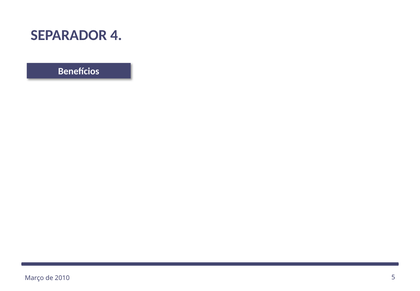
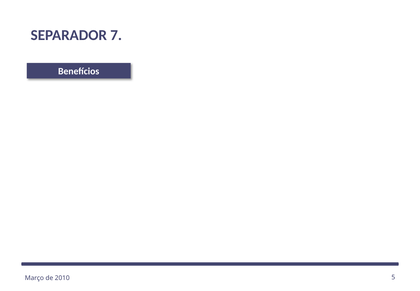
4: 4 -> 7
